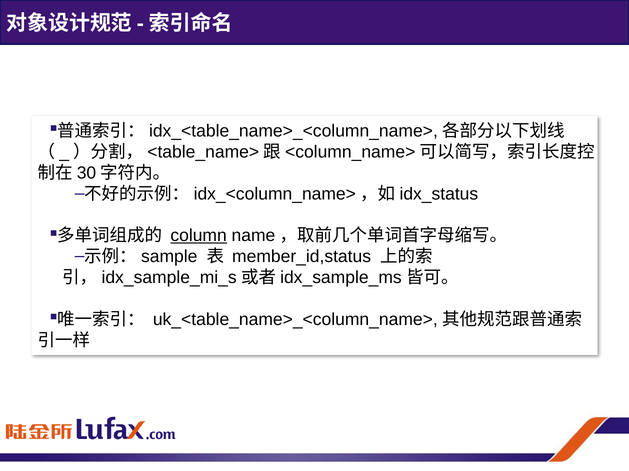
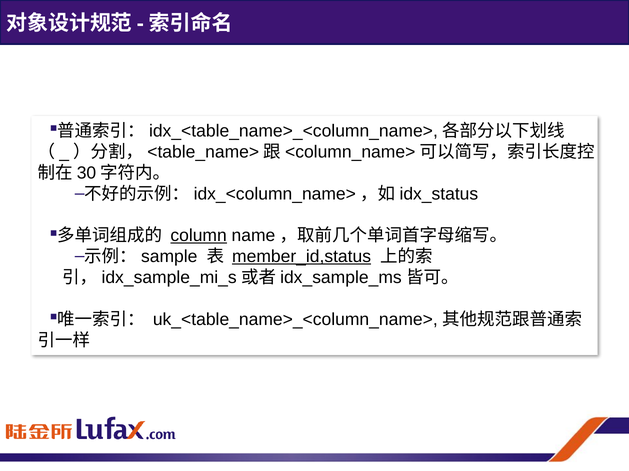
member_id,status underline: none -> present
